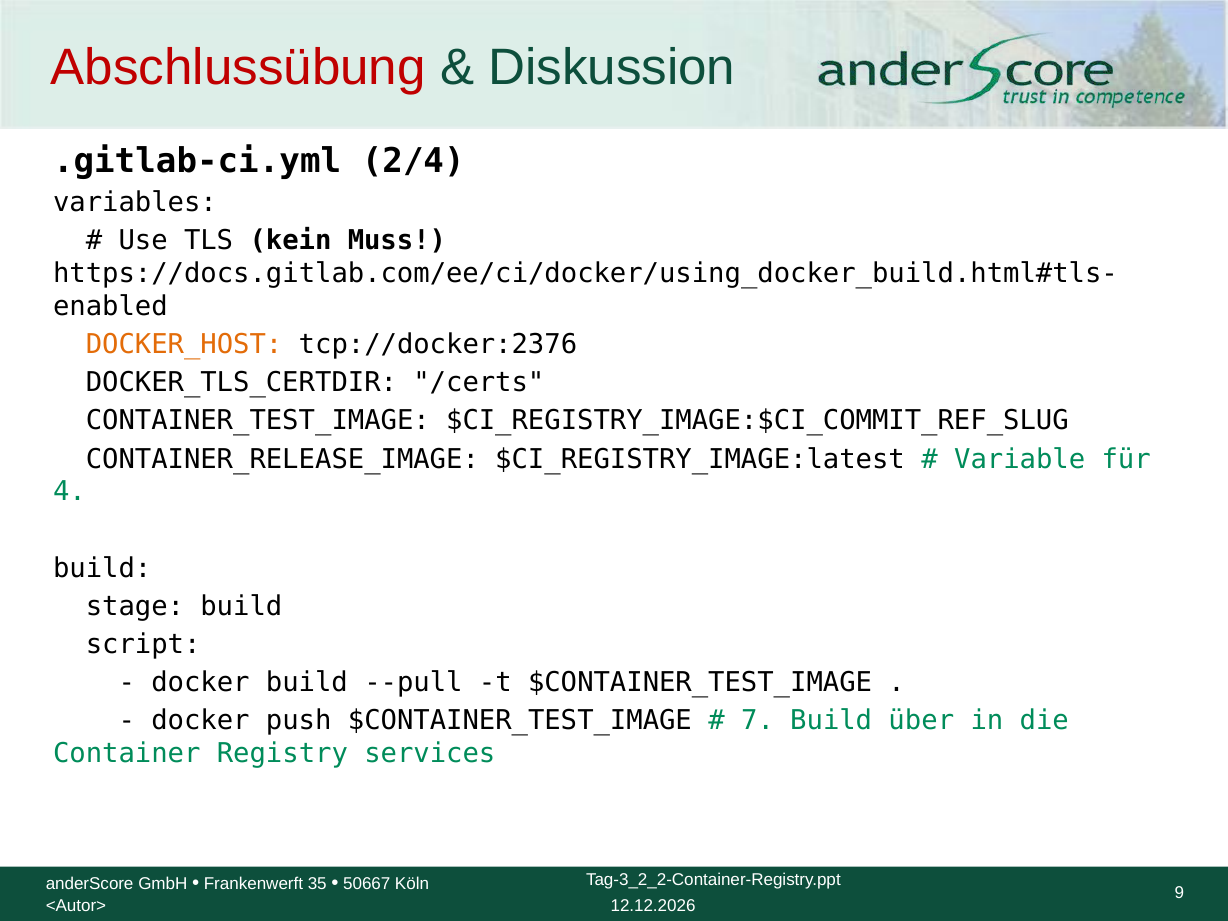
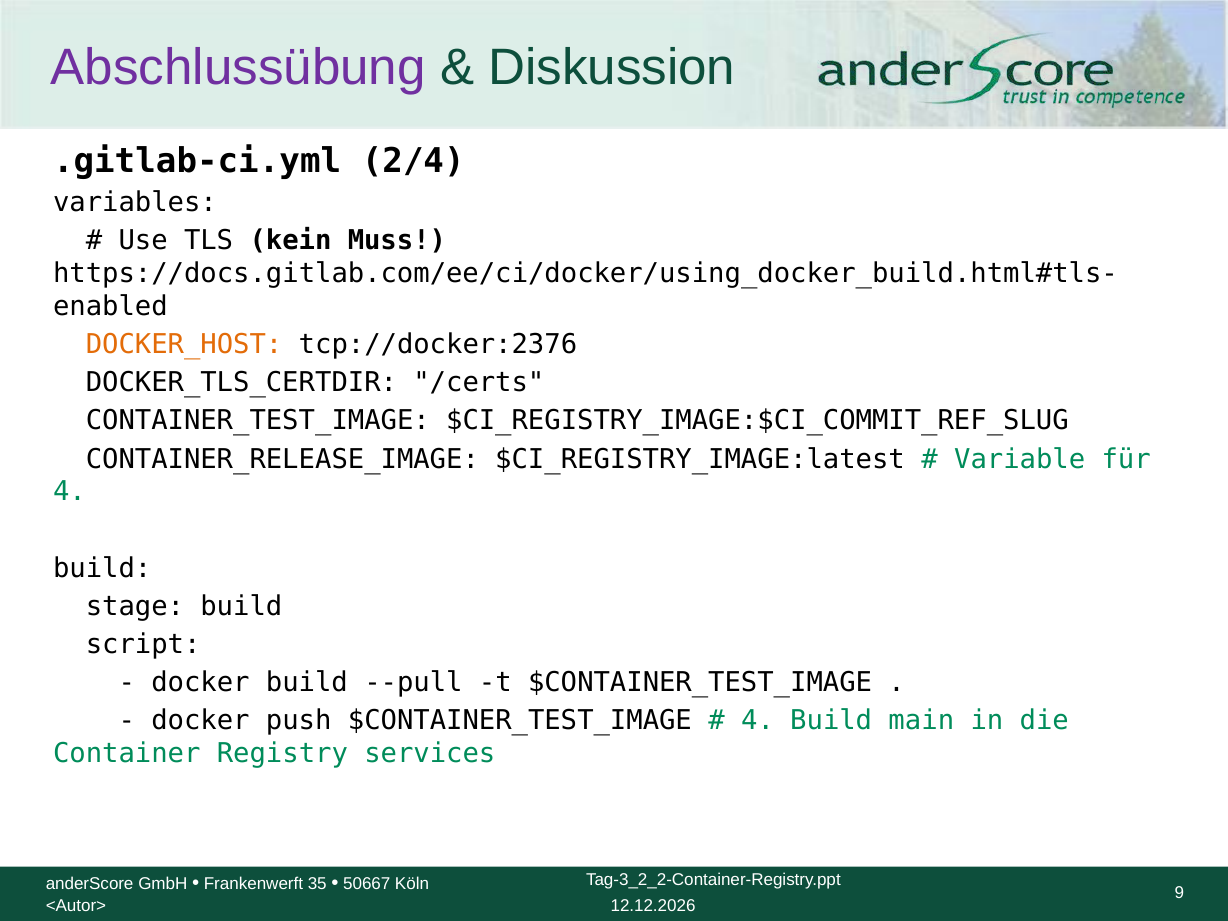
Abschlussübung colour: red -> purple
7 at (758, 721): 7 -> 4
über: über -> main
